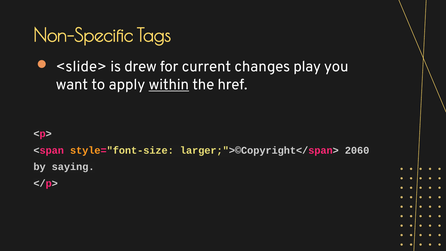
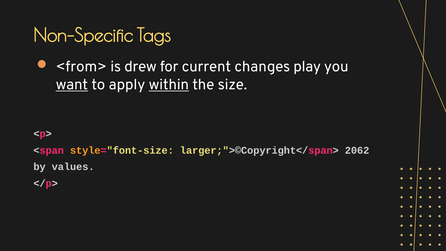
<slide>: <slide> -> <from>
want underline: none -> present
href: href -> size
2060: 2060 -> 2062
saying: saying -> values
